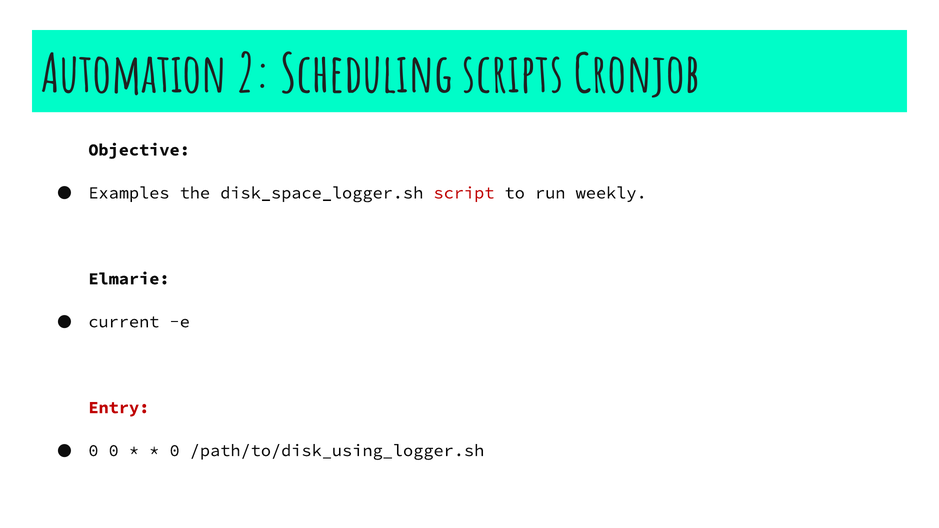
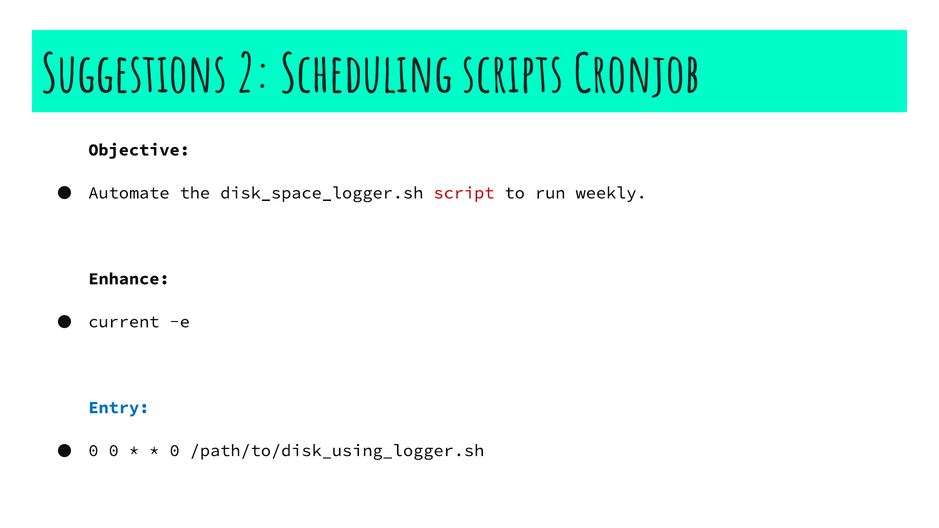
Automation: Automation -> Suggestions
Examples: Examples -> Automate
Elmarie: Elmarie -> Enhance
Entry colour: red -> blue
